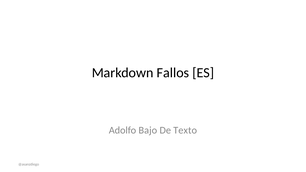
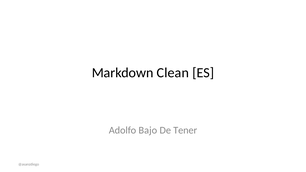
Fallos: Fallos -> Clean
Texto: Texto -> Tener
